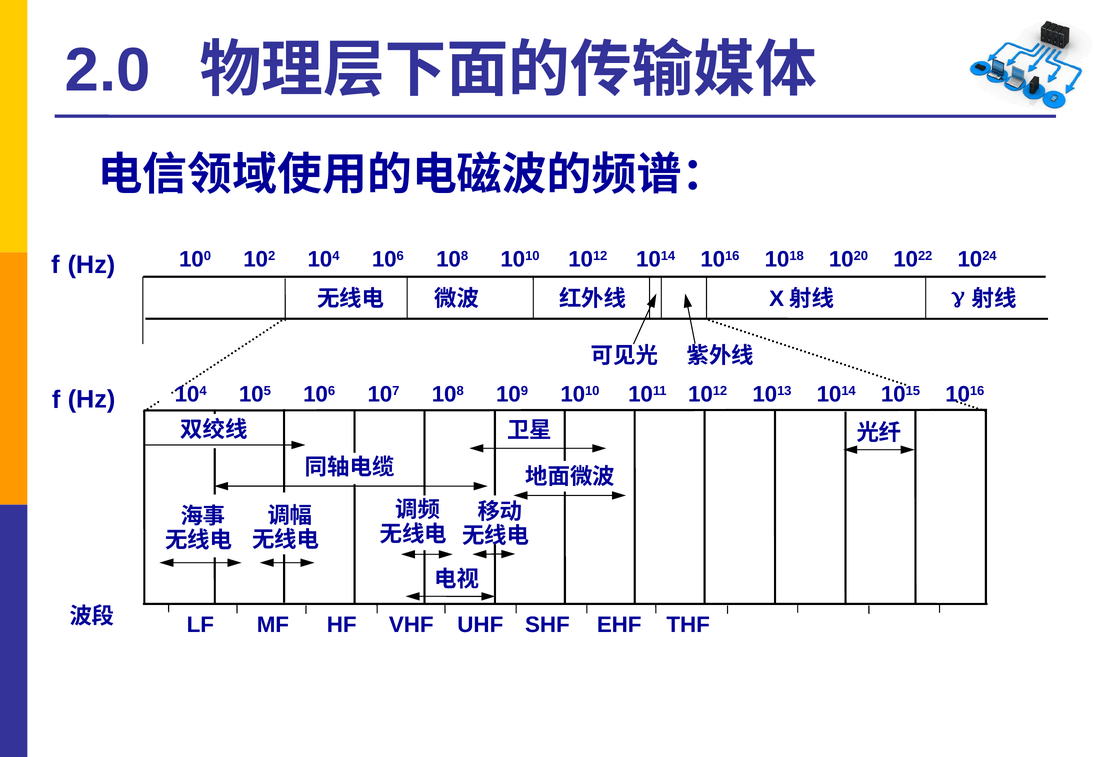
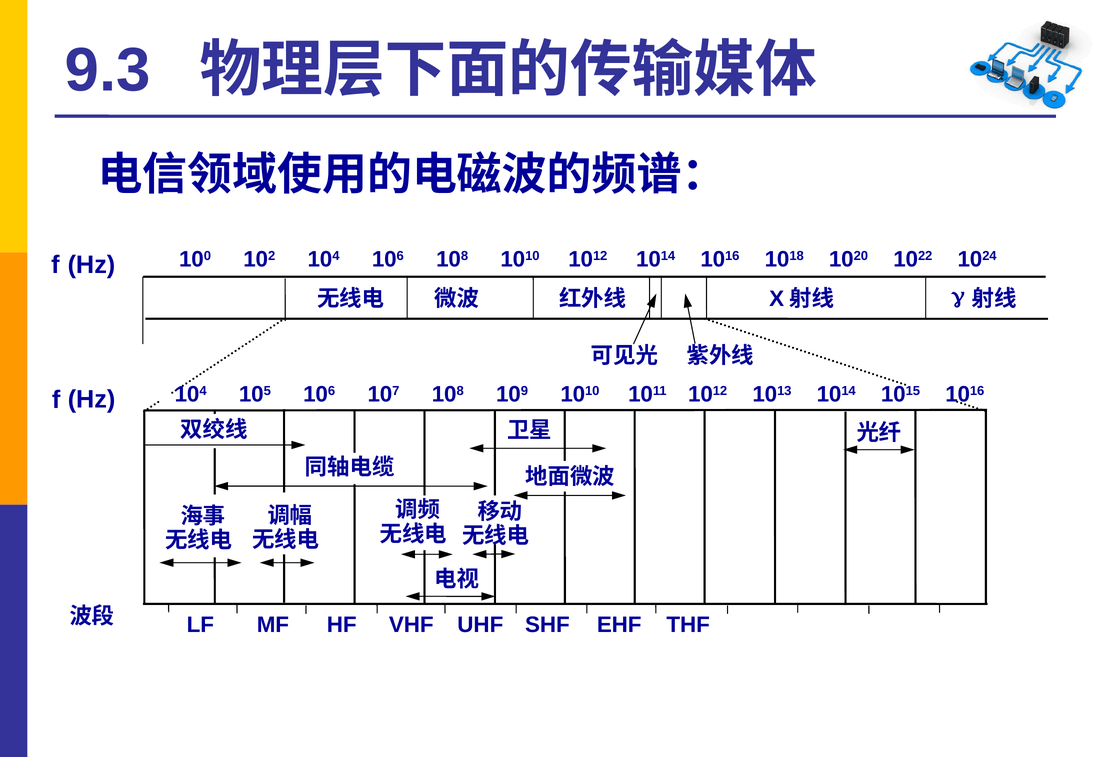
2.0: 2.0 -> 9.3
